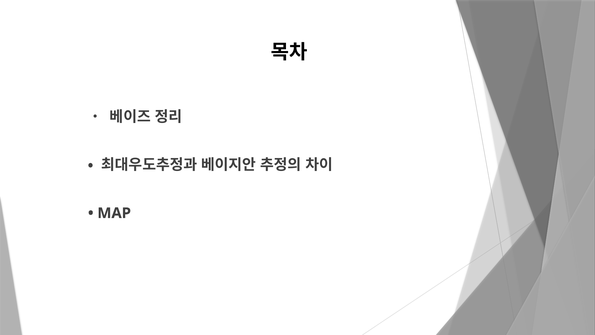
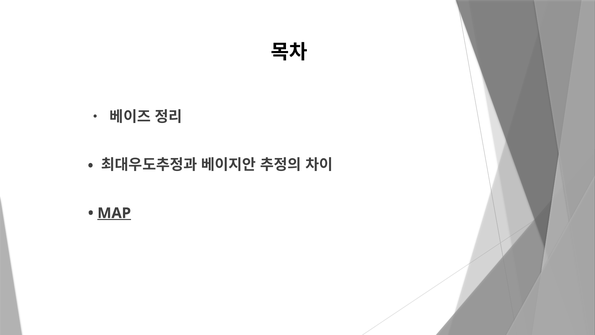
MAP underline: none -> present
